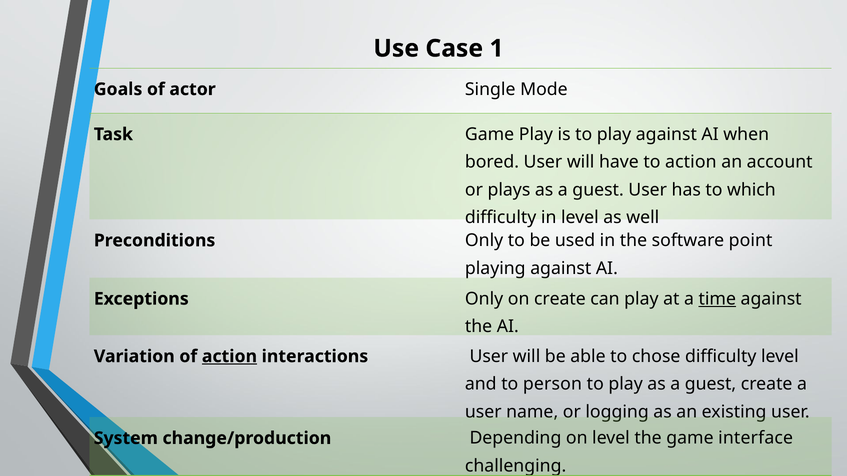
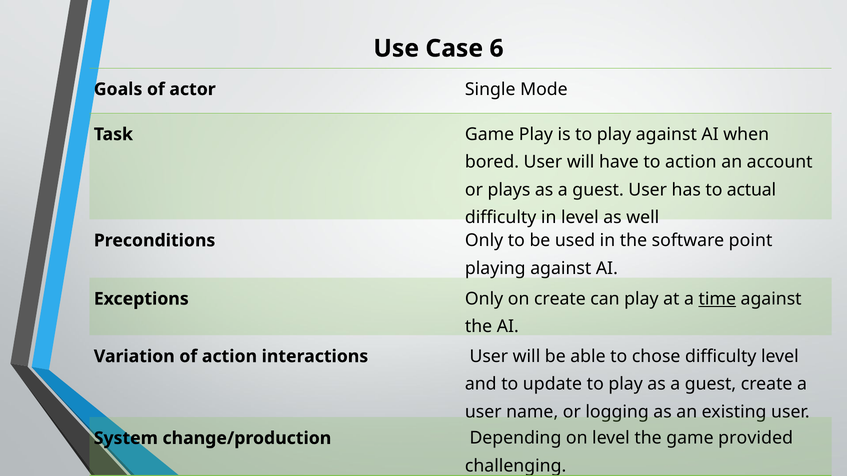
1: 1 -> 6
which: which -> actual
action at (229, 357) underline: present -> none
person: person -> update
interface: interface -> provided
